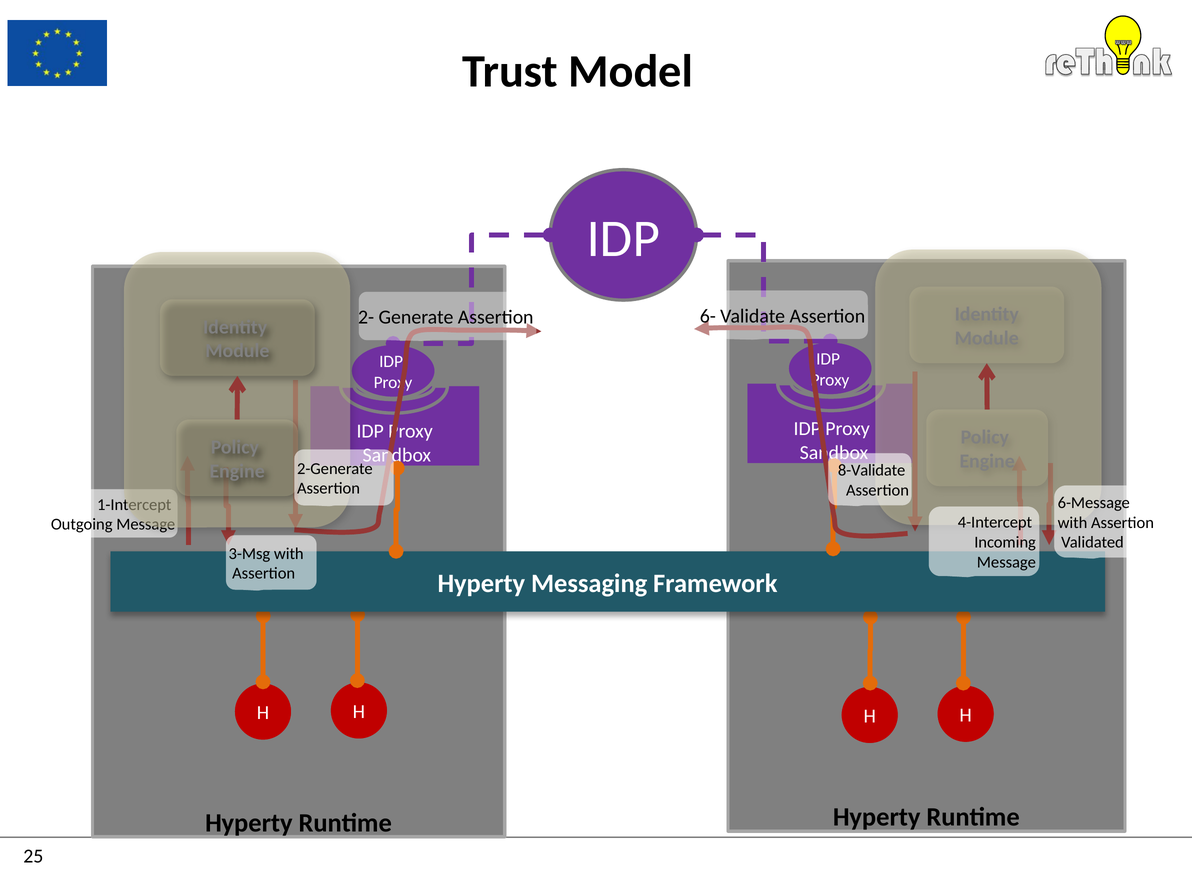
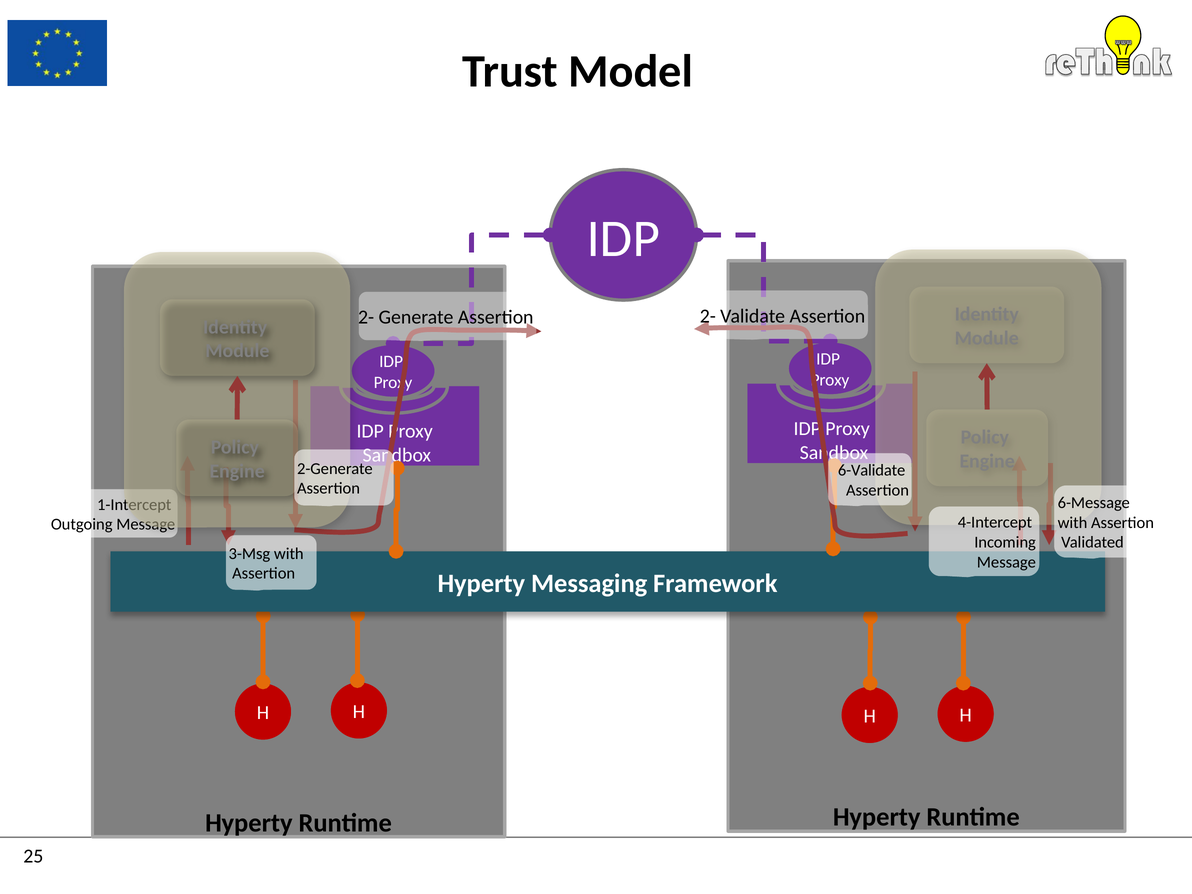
6- at (708, 316): 6- -> 2-
8-Validate: 8-Validate -> 6-Validate
